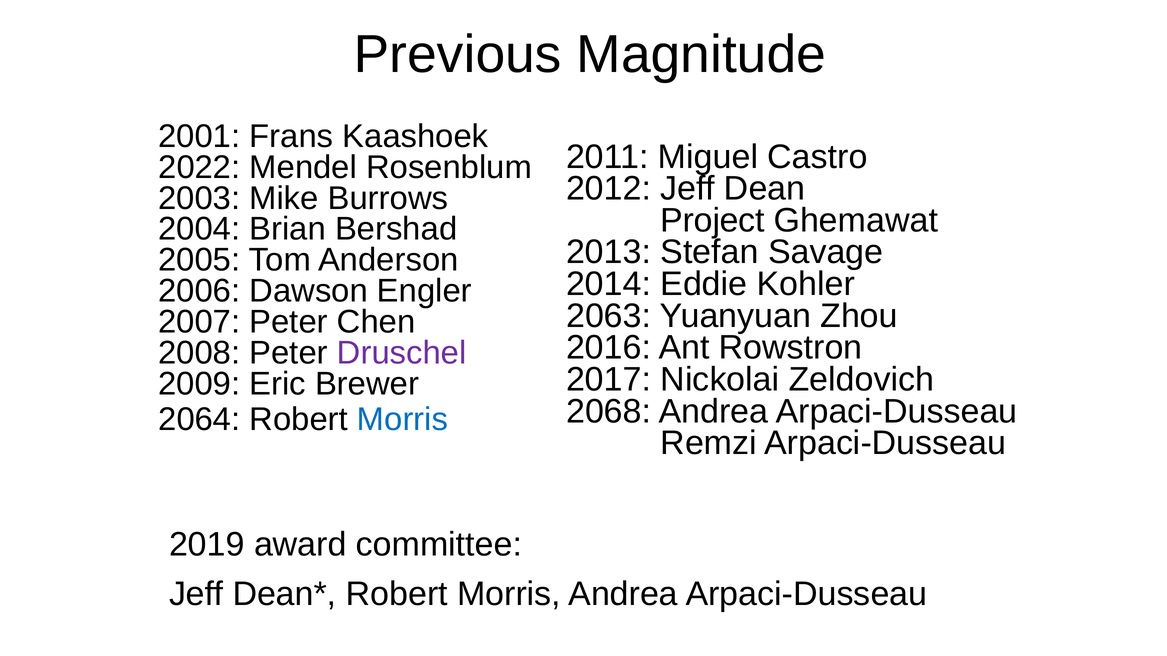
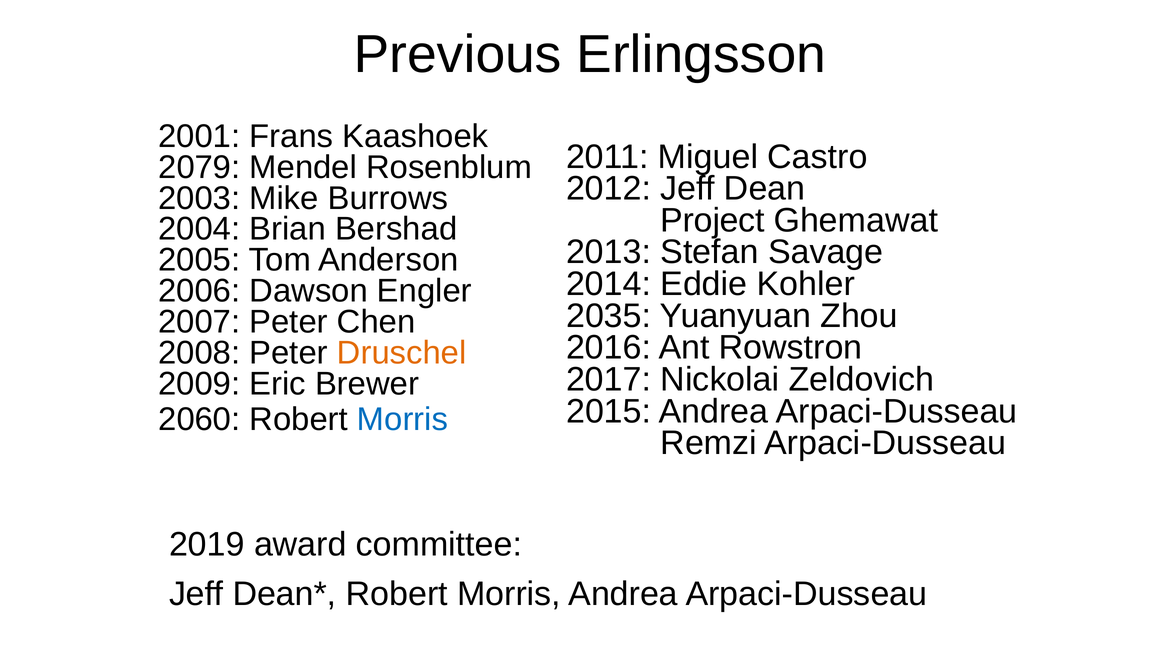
Magnitude: Magnitude -> Erlingsson
2022: 2022 -> 2079
2063: 2063 -> 2035
Druschel colour: purple -> orange
2068: 2068 -> 2015
2064: 2064 -> 2060
